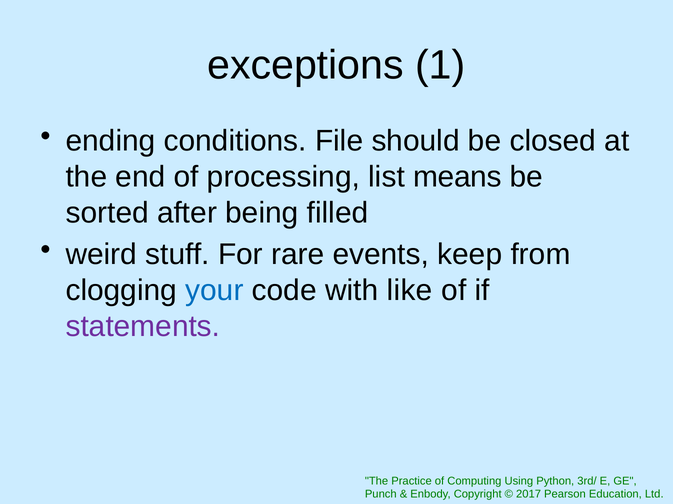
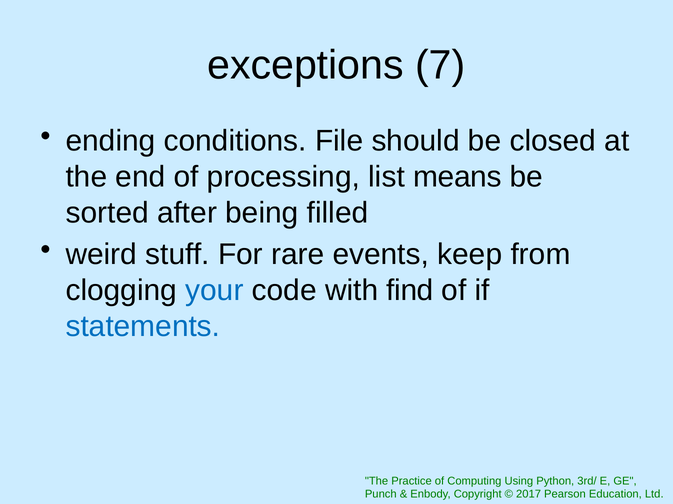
1: 1 -> 7
like: like -> find
statements colour: purple -> blue
